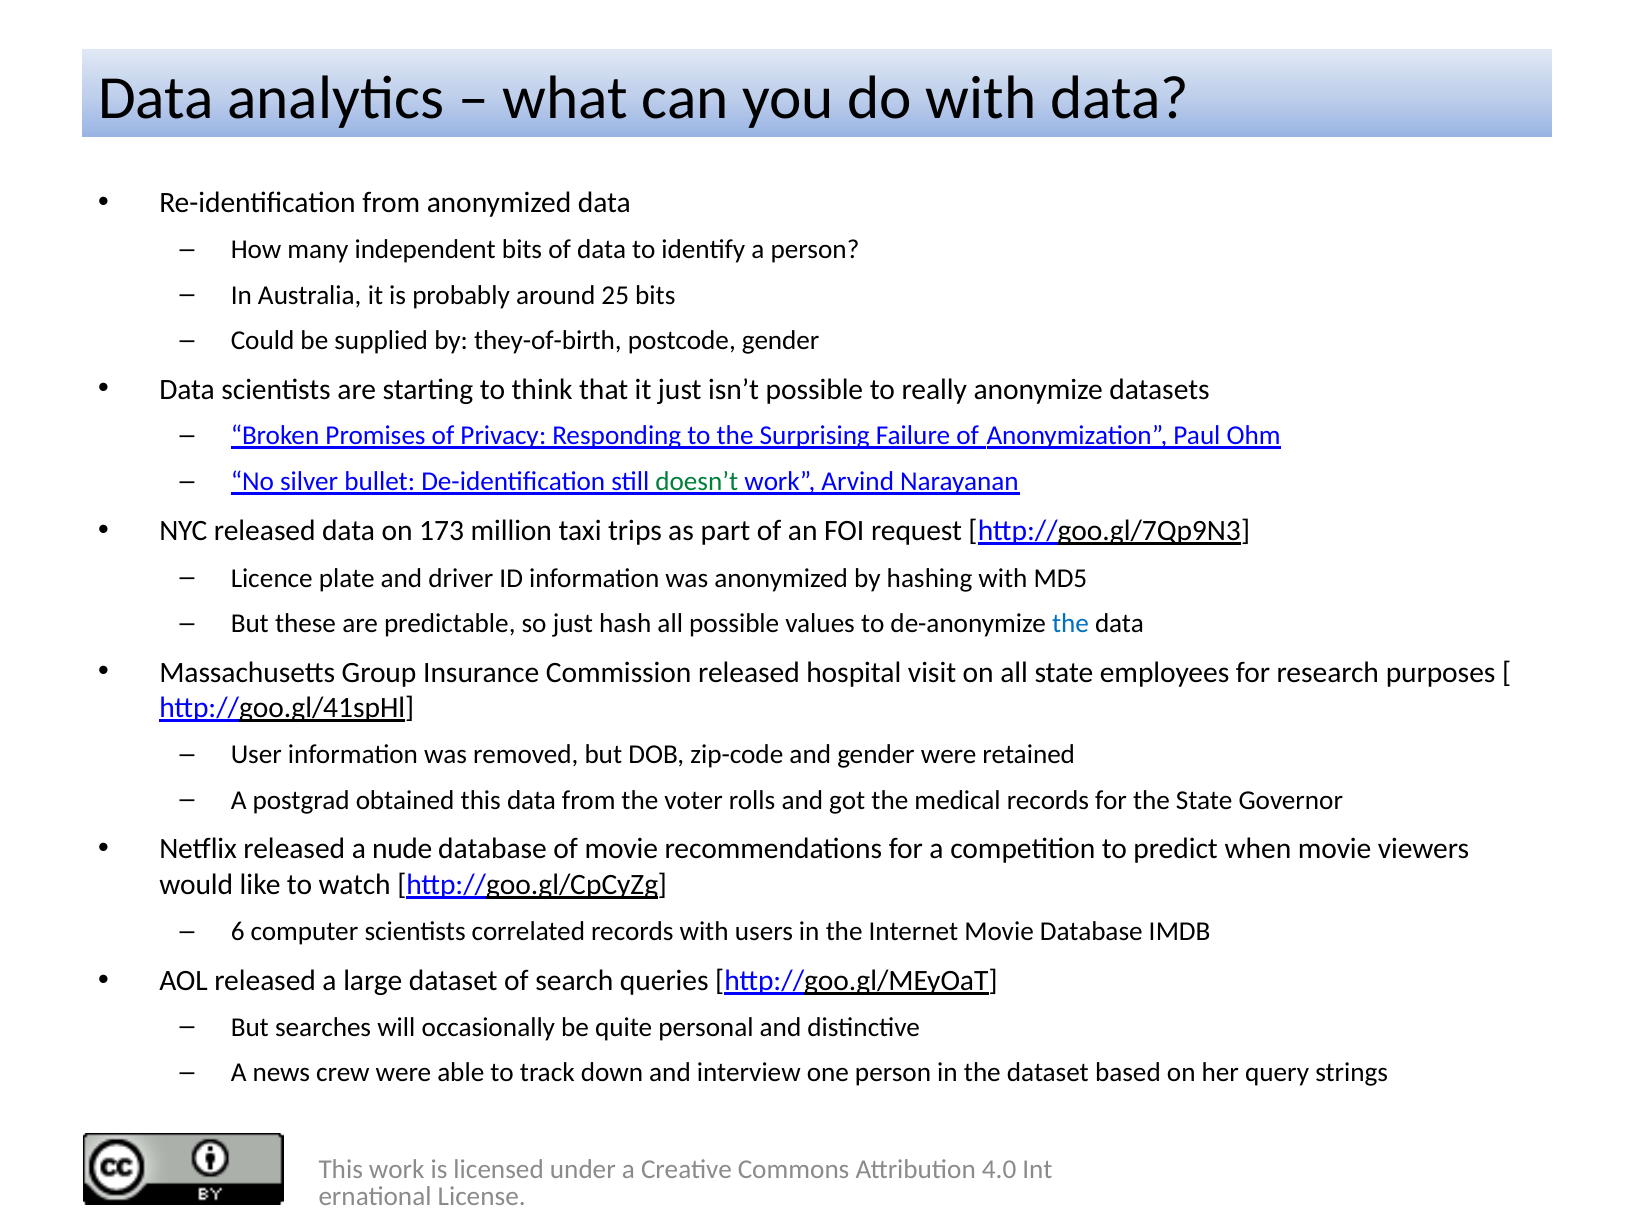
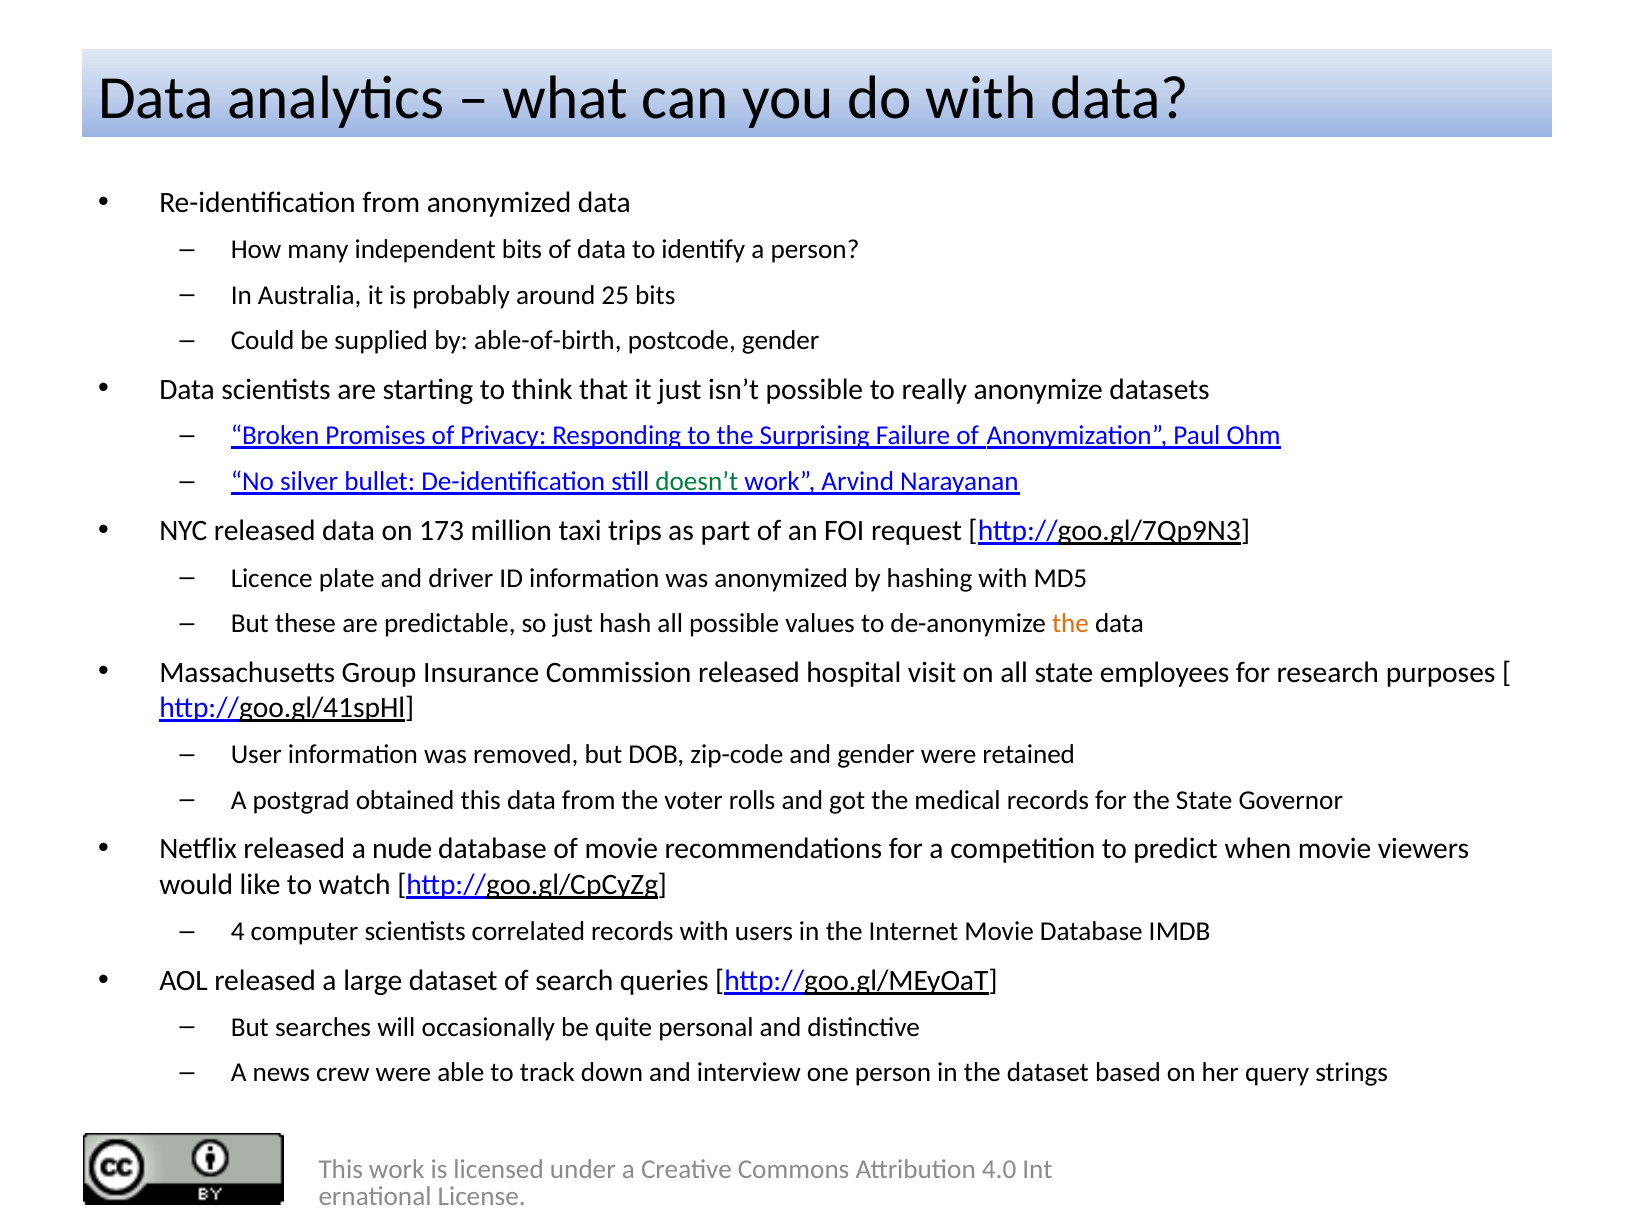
they-of-birth: they-of-birth -> able-of-birth
the at (1071, 624) colour: blue -> orange
6: 6 -> 4
